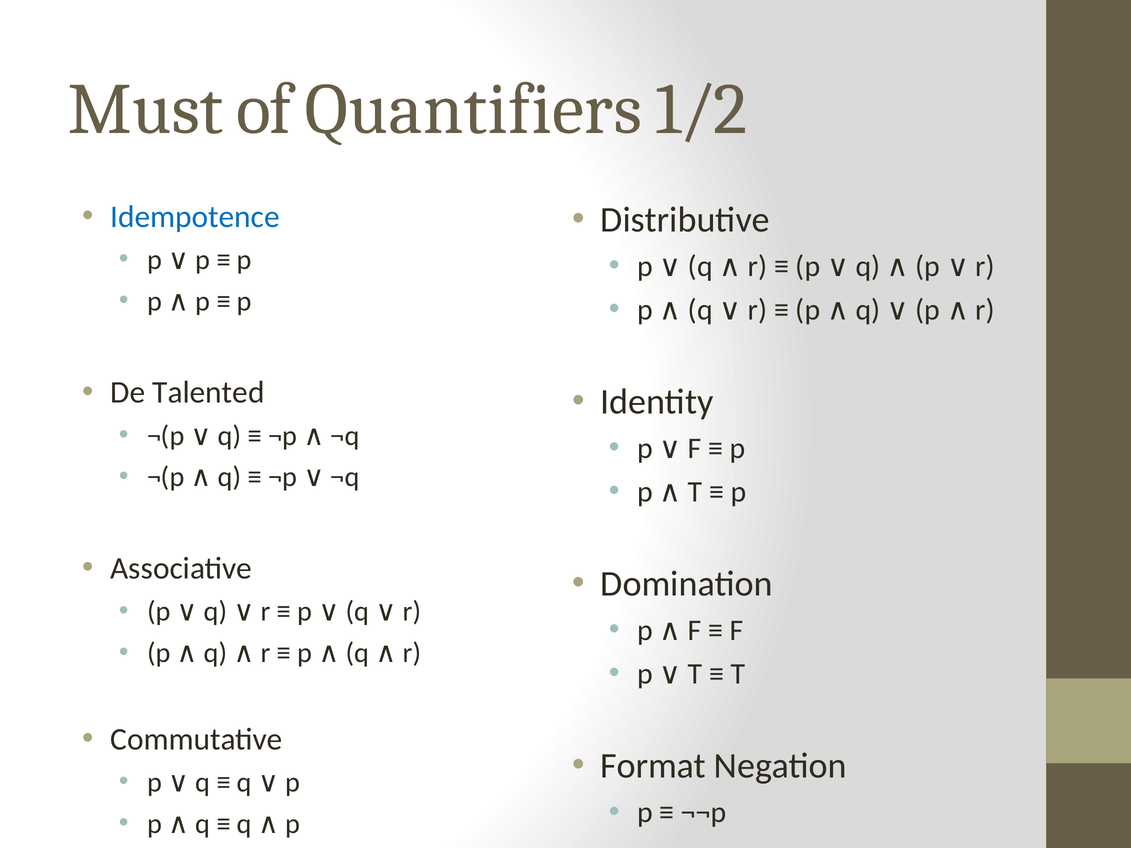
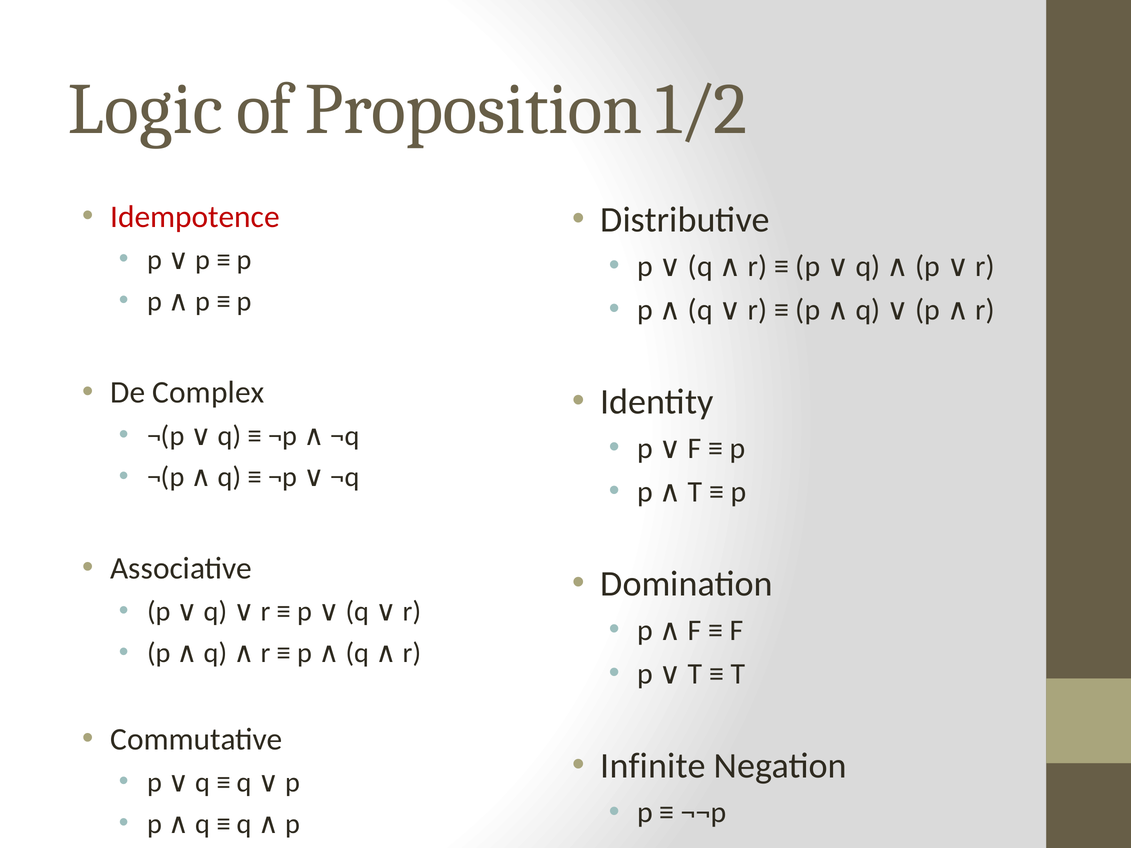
Must: Must -> Logic
Quantifiers: Quantifiers -> Proposition
Idempotence colour: blue -> red
Talented: Talented -> Complex
Format: Format -> Infinite
